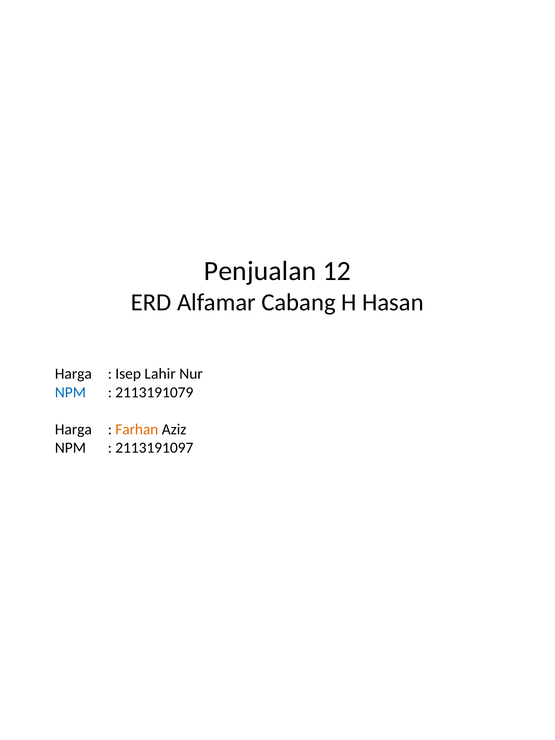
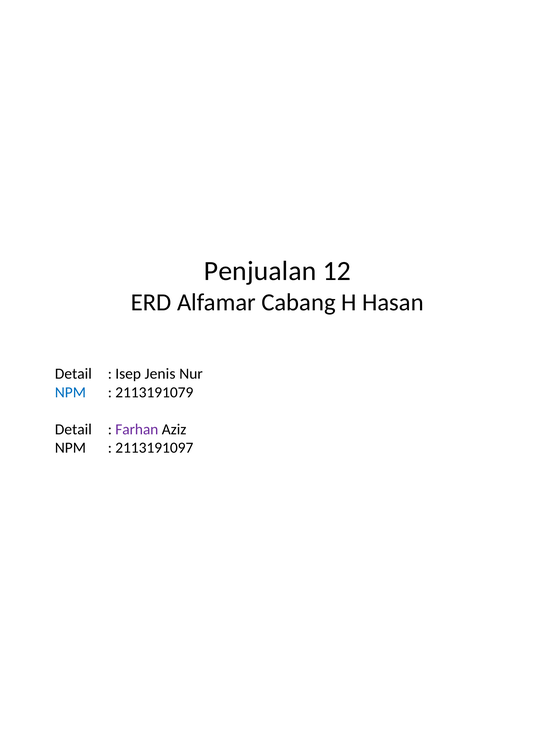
Harga at (73, 374): Harga -> Detail
Lahir: Lahir -> Jenis
Harga at (73, 429): Harga -> Detail
Farhan colour: orange -> purple
